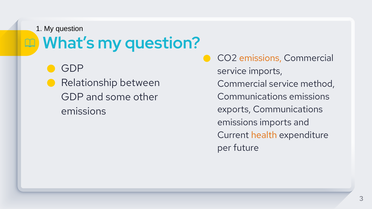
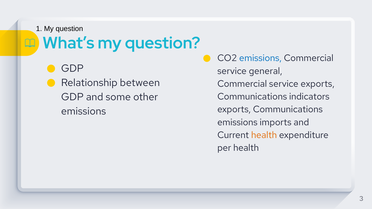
emissions at (260, 58) colour: orange -> blue
service imports: imports -> general
service method: method -> exports
emissions at (309, 97): emissions -> indicators
per future: future -> health
